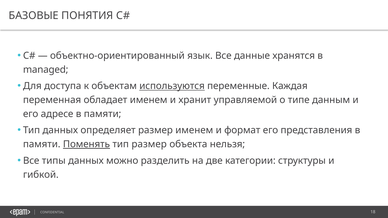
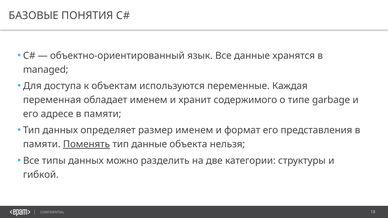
используются underline: present -> none
управляемой: управляемой -> содержимого
данным: данным -> garbage
тип размер: размер -> данные
